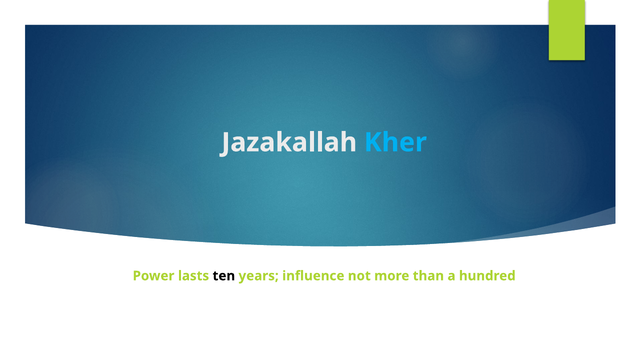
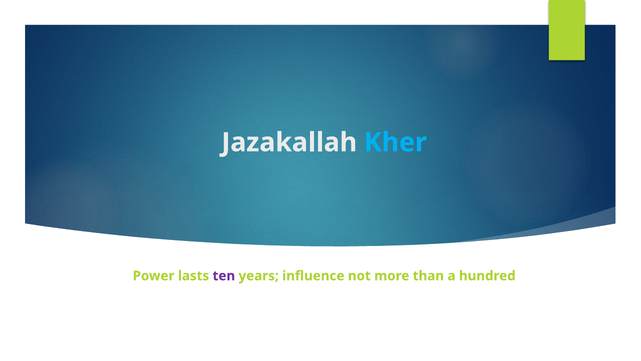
ten colour: black -> purple
